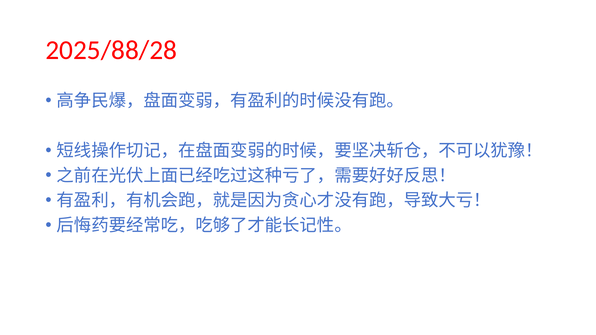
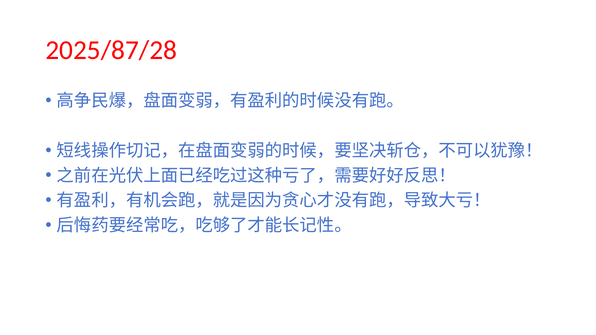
2025/88/28: 2025/88/28 -> 2025/87/28
